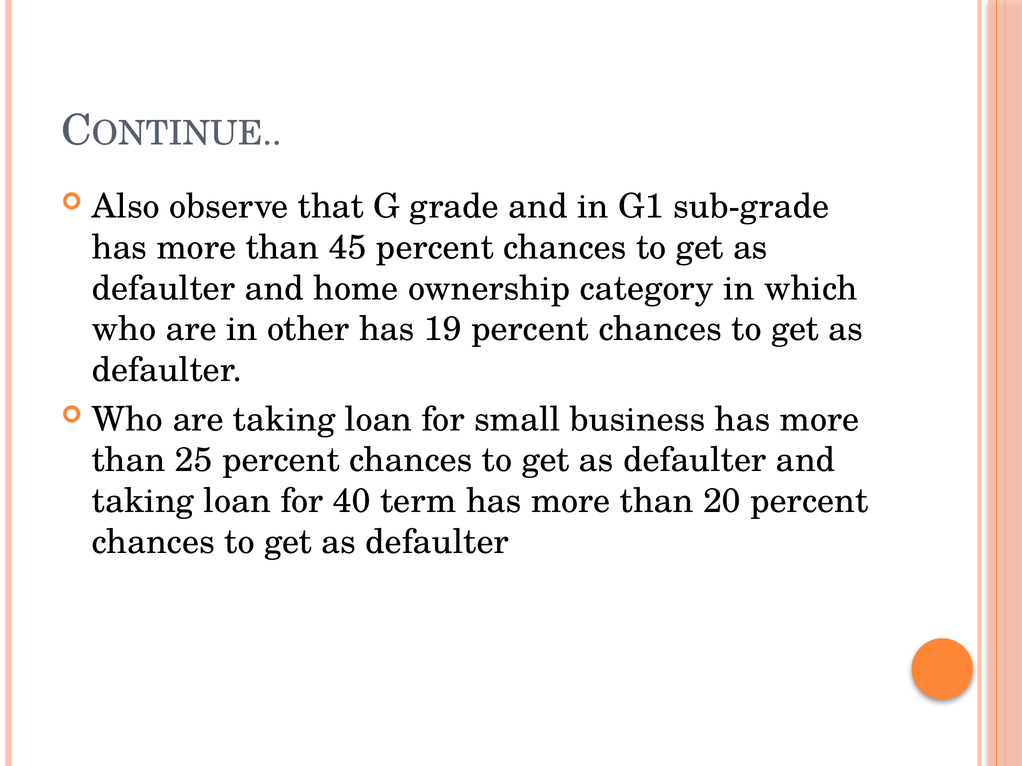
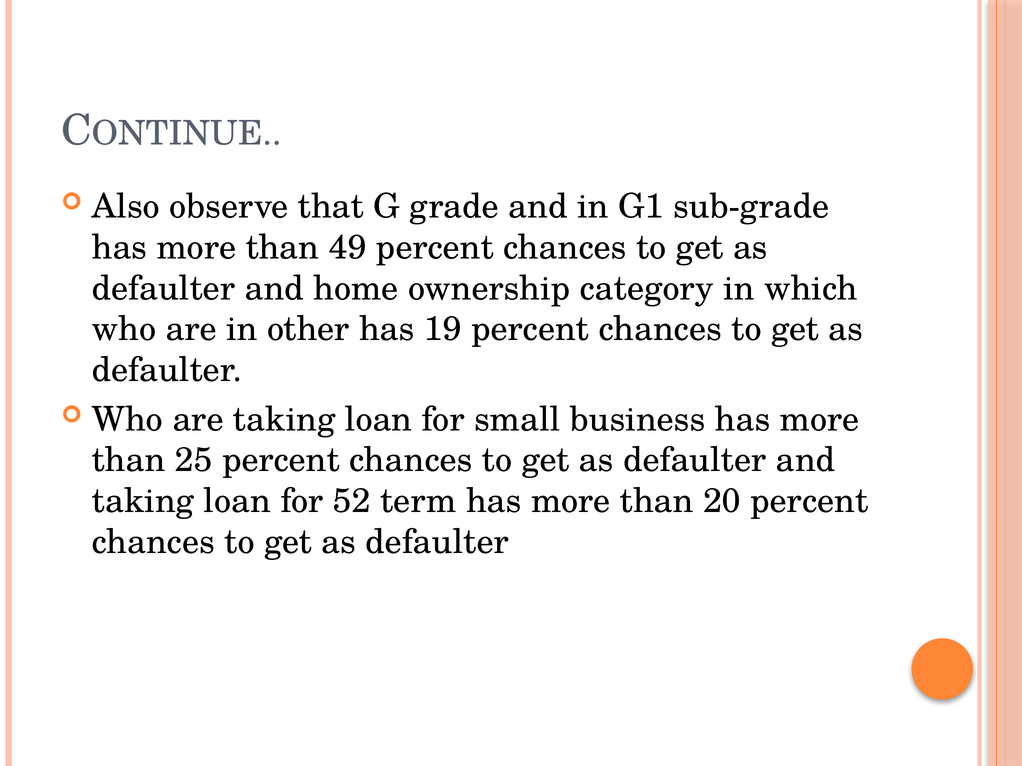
45: 45 -> 49
40: 40 -> 52
